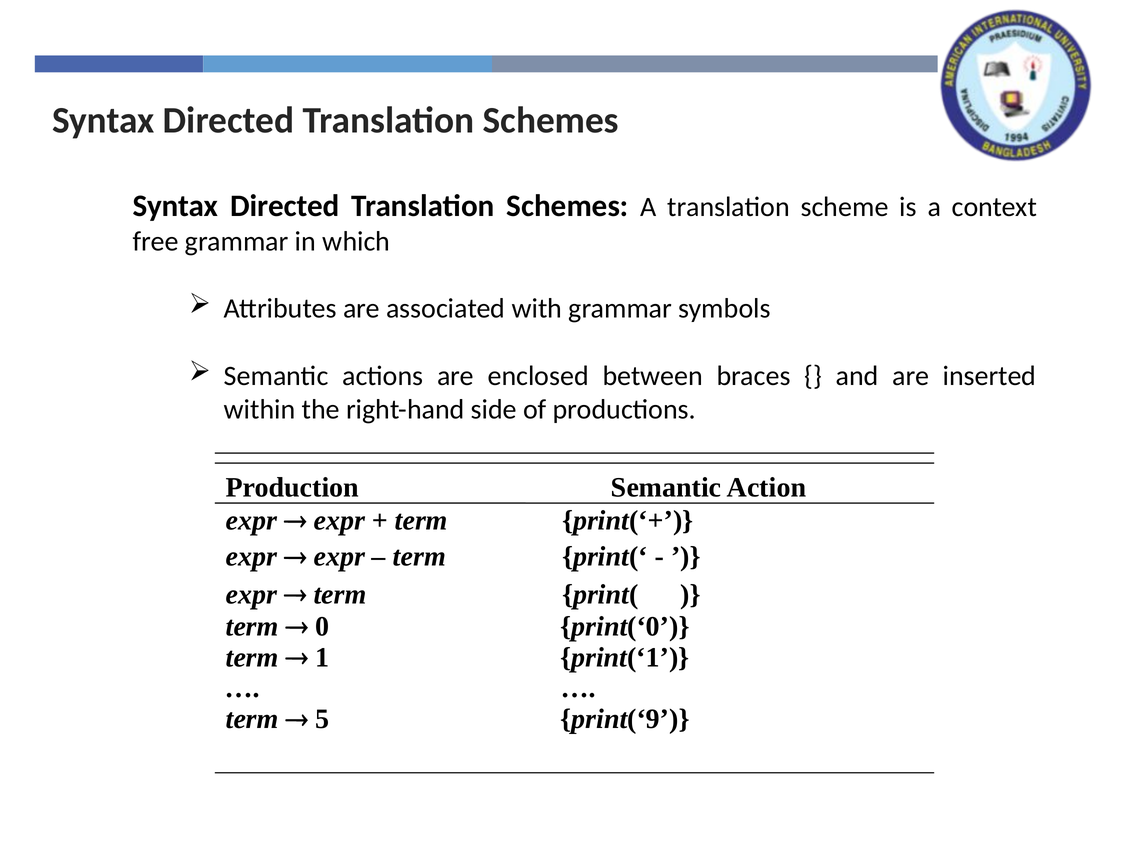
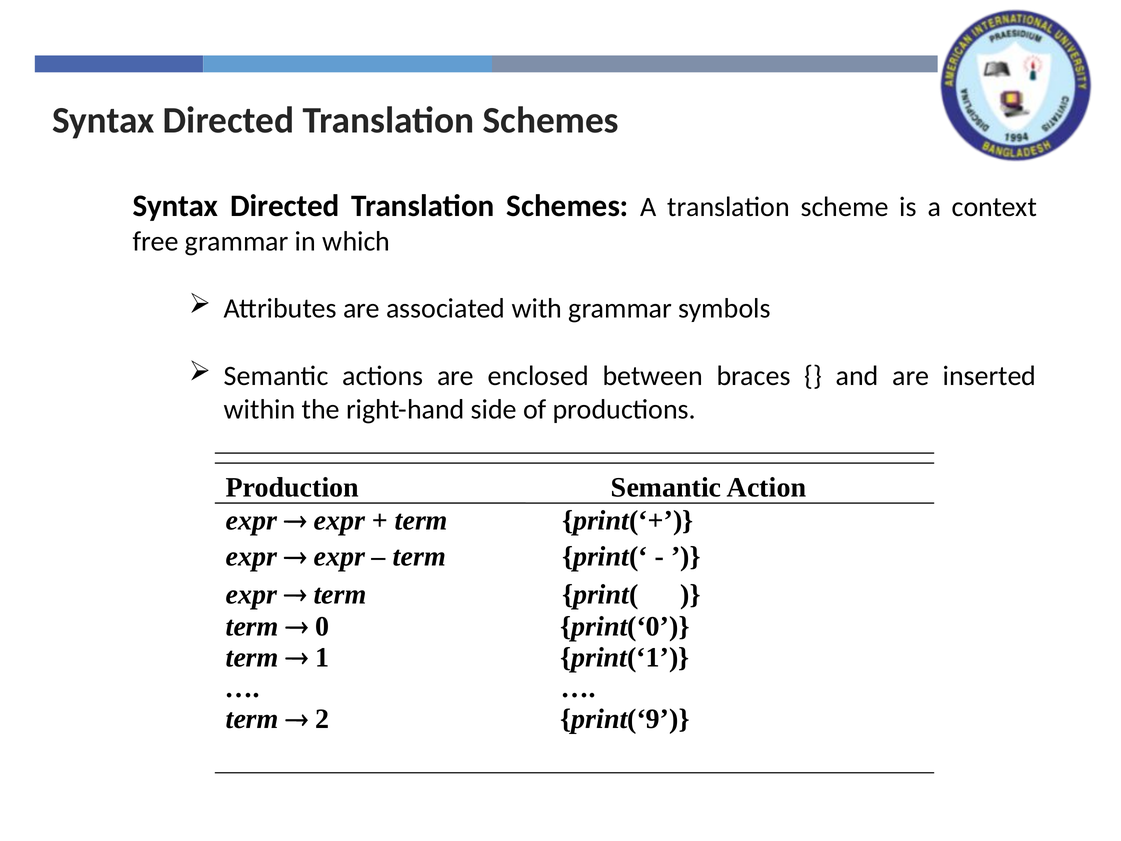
5: 5 -> 2
